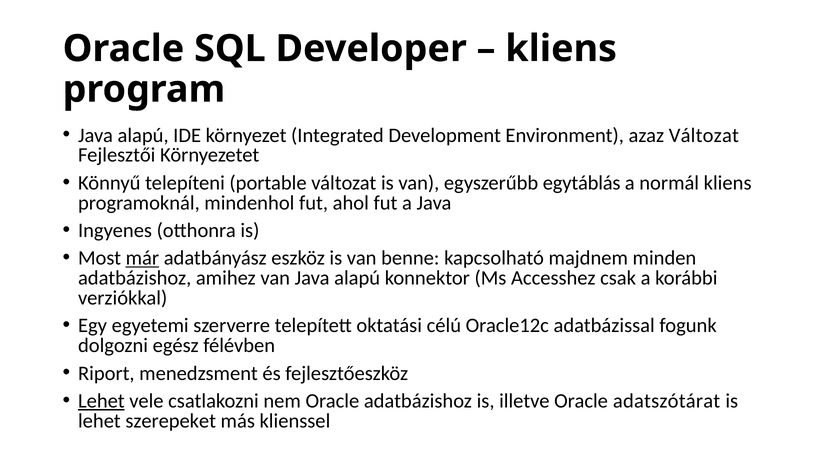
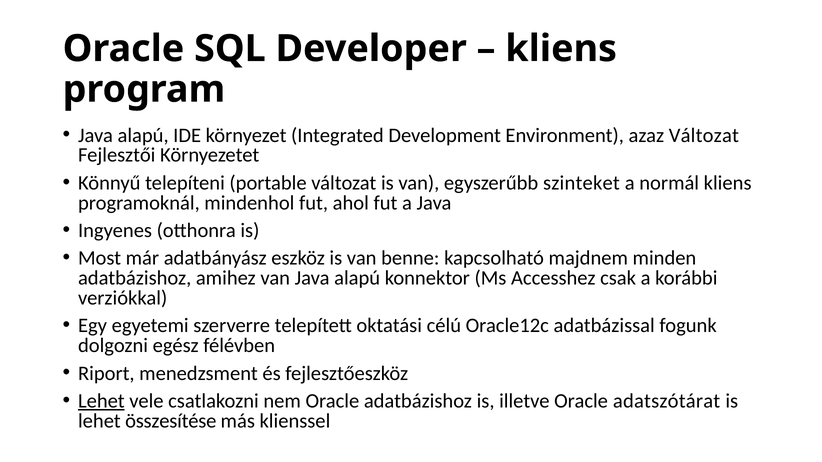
egytáblás: egytáblás -> szinteket
már underline: present -> none
szerepeket: szerepeket -> összesítése
